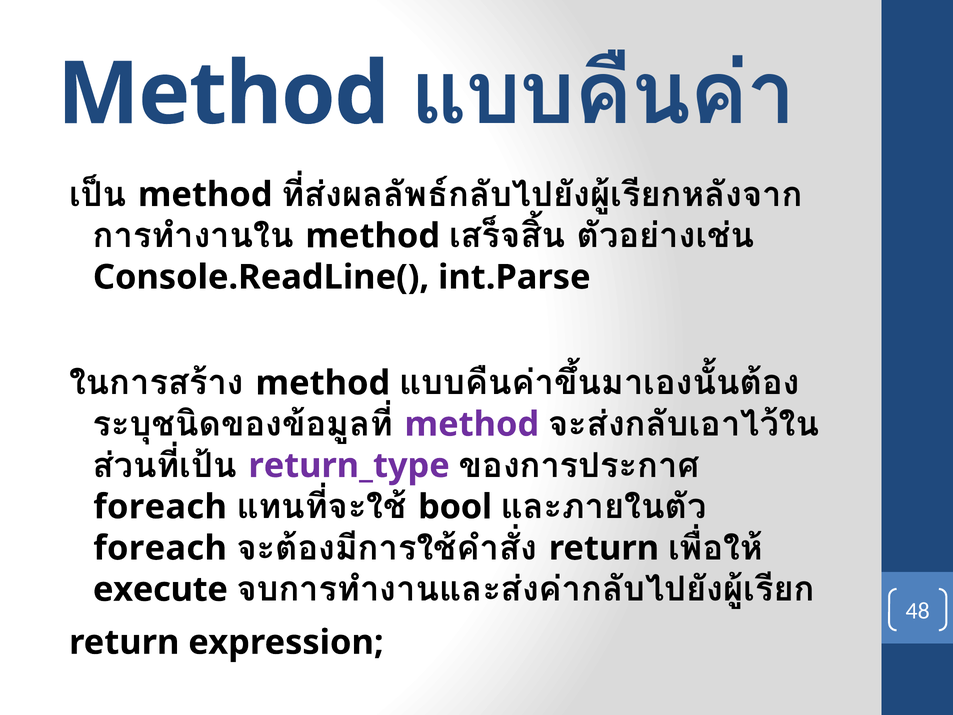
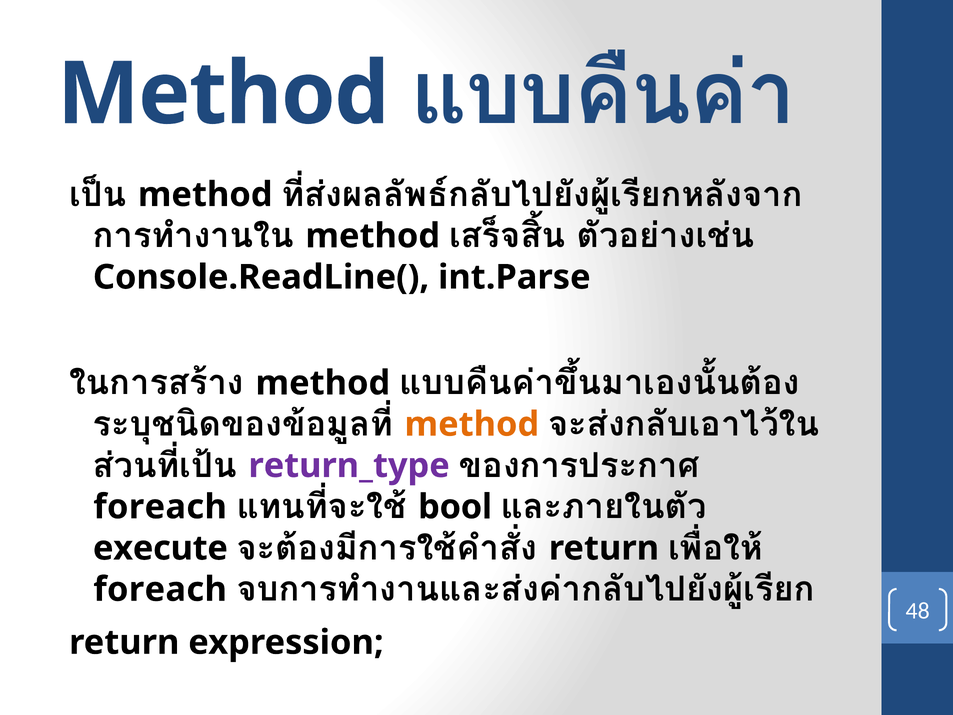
method at (472, 424) colour: purple -> orange
foreach at (160, 548): foreach -> execute
execute at (160, 589): execute -> foreach
